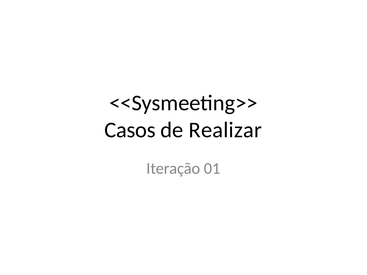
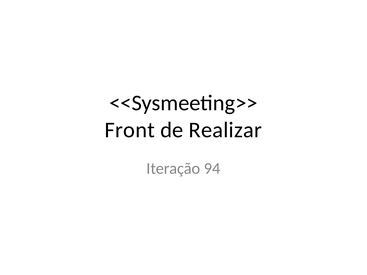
Casos: Casos -> Front
01: 01 -> 94
